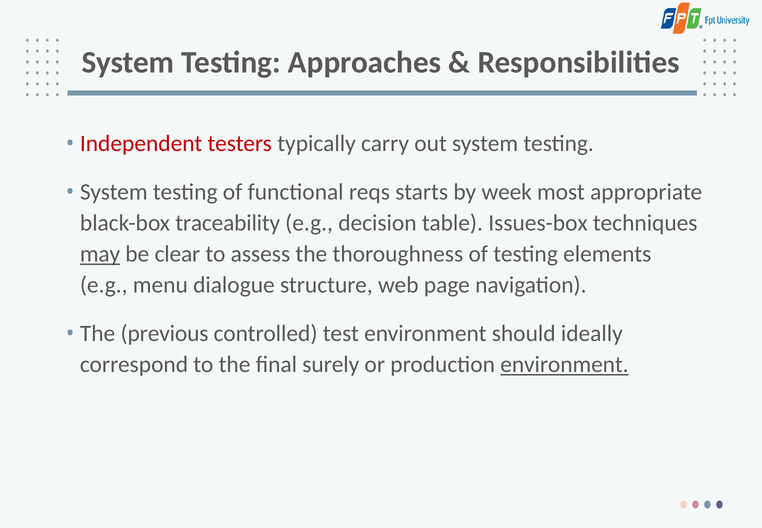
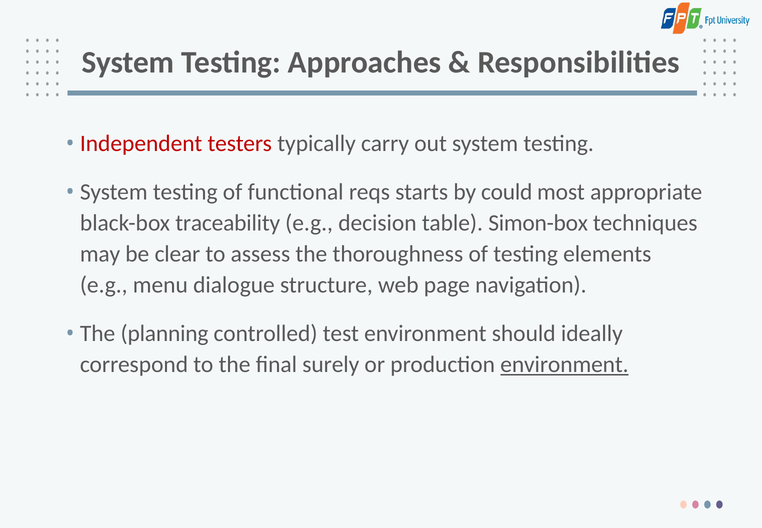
week: week -> could
Issues-box: Issues-box -> Simon-box
may underline: present -> none
previous: previous -> planning
